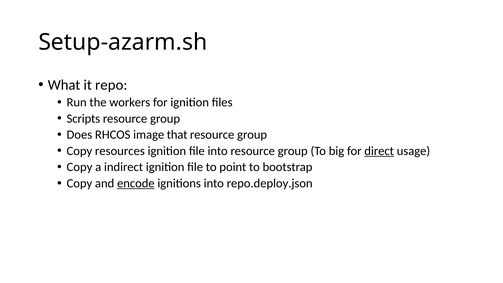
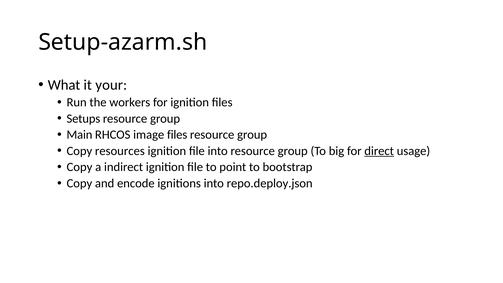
repo: repo -> your
Scripts: Scripts -> Setups
Does: Does -> Main
image that: that -> files
encode underline: present -> none
